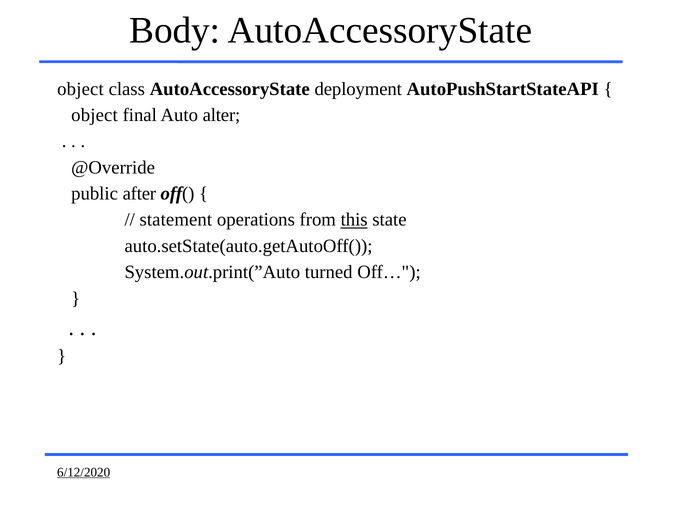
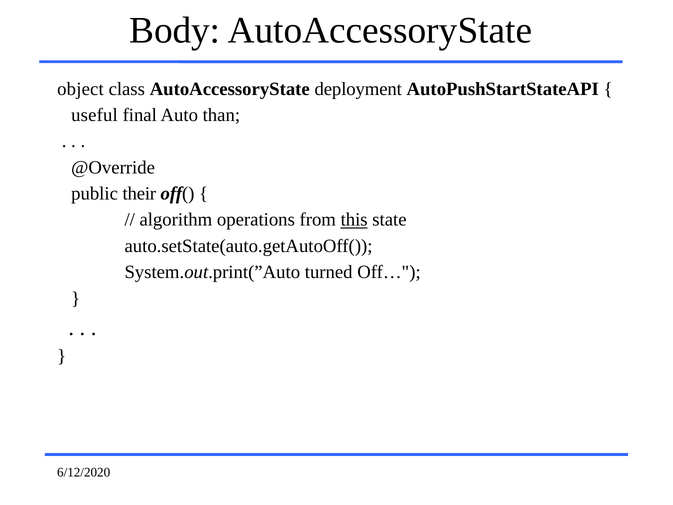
object at (94, 115): object -> useful
alter: alter -> than
after: after -> their
statement: statement -> algorithm
6/12/2020 underline: present -> none
